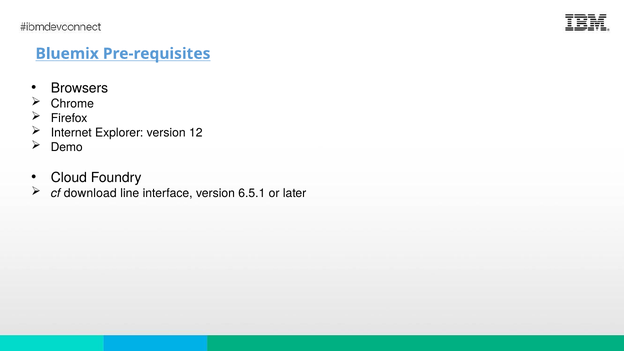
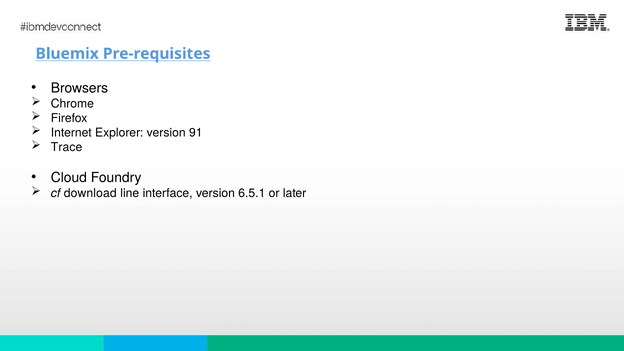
12: 12 -> 91
Demo: Demo -> Trace
